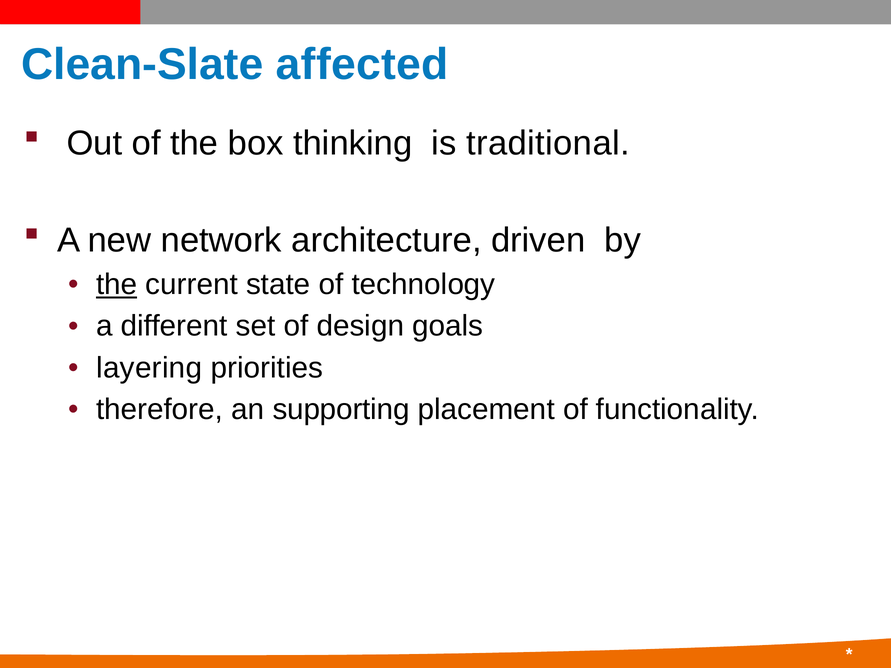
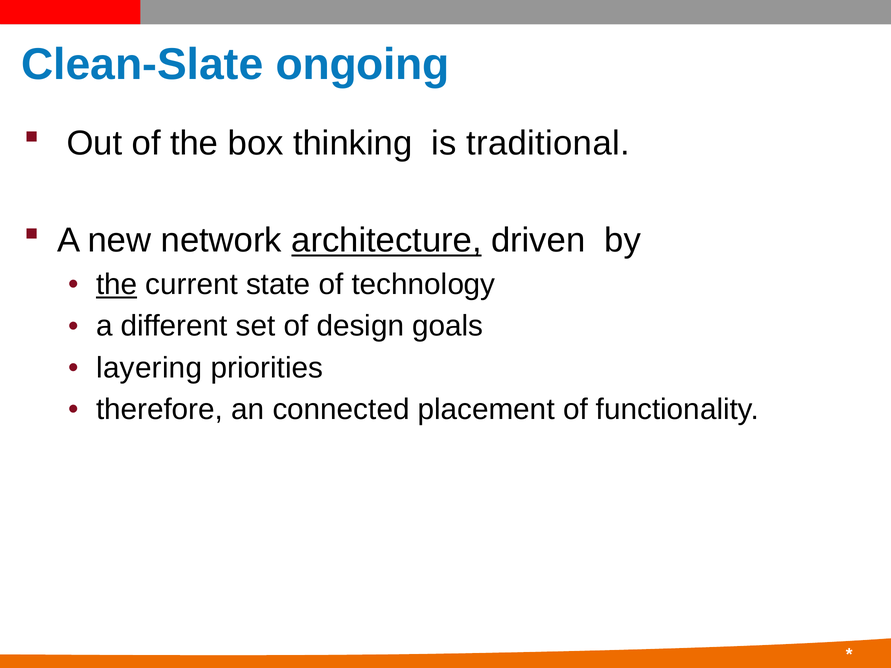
affected: affected -> ongoing
architecture underline: none -> present
supporting: supporting -> connected
